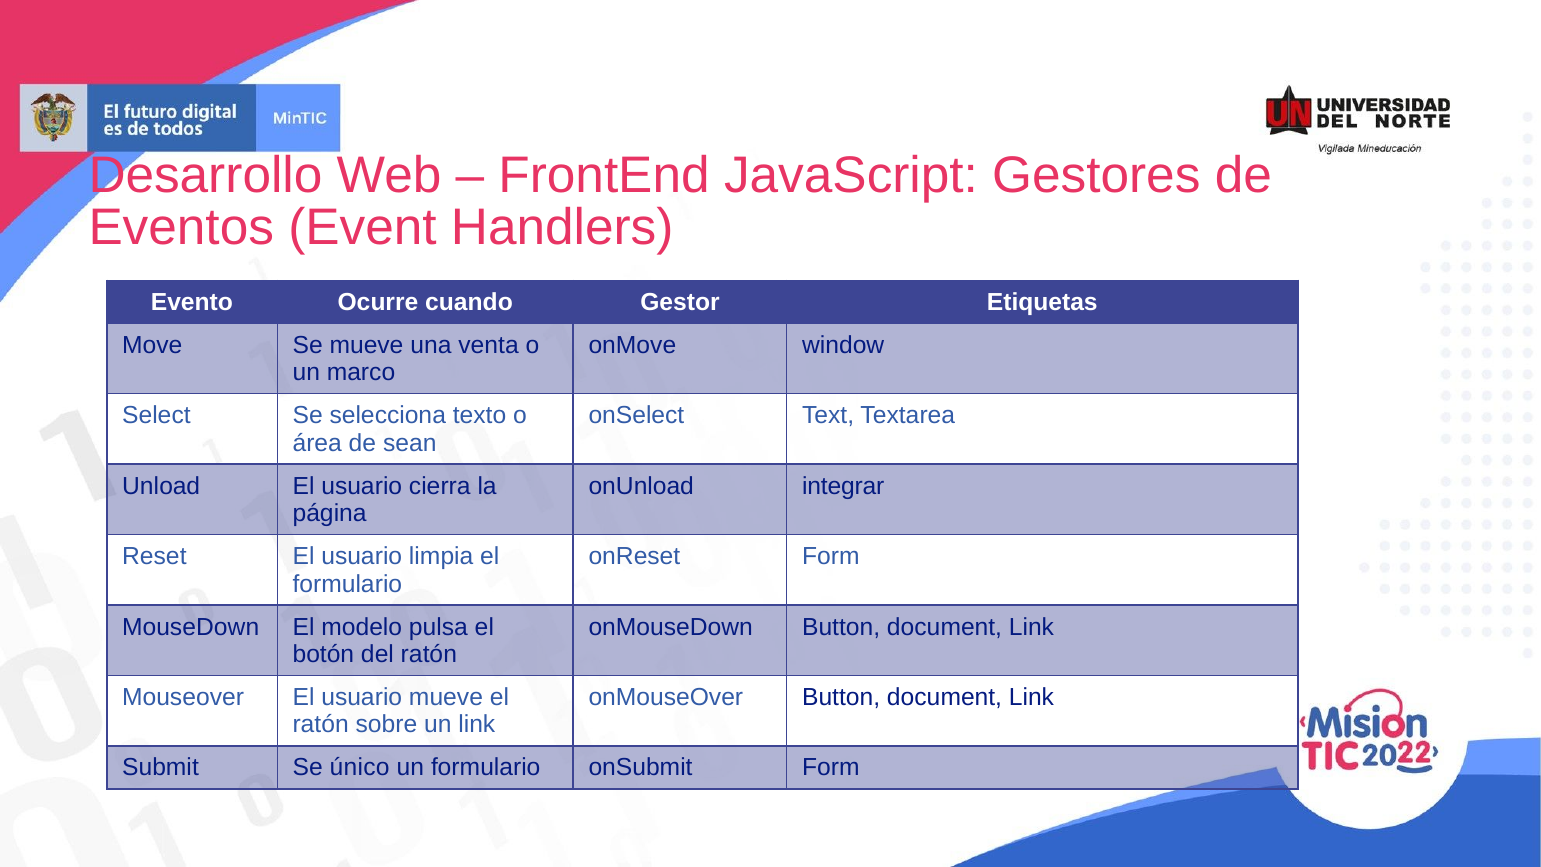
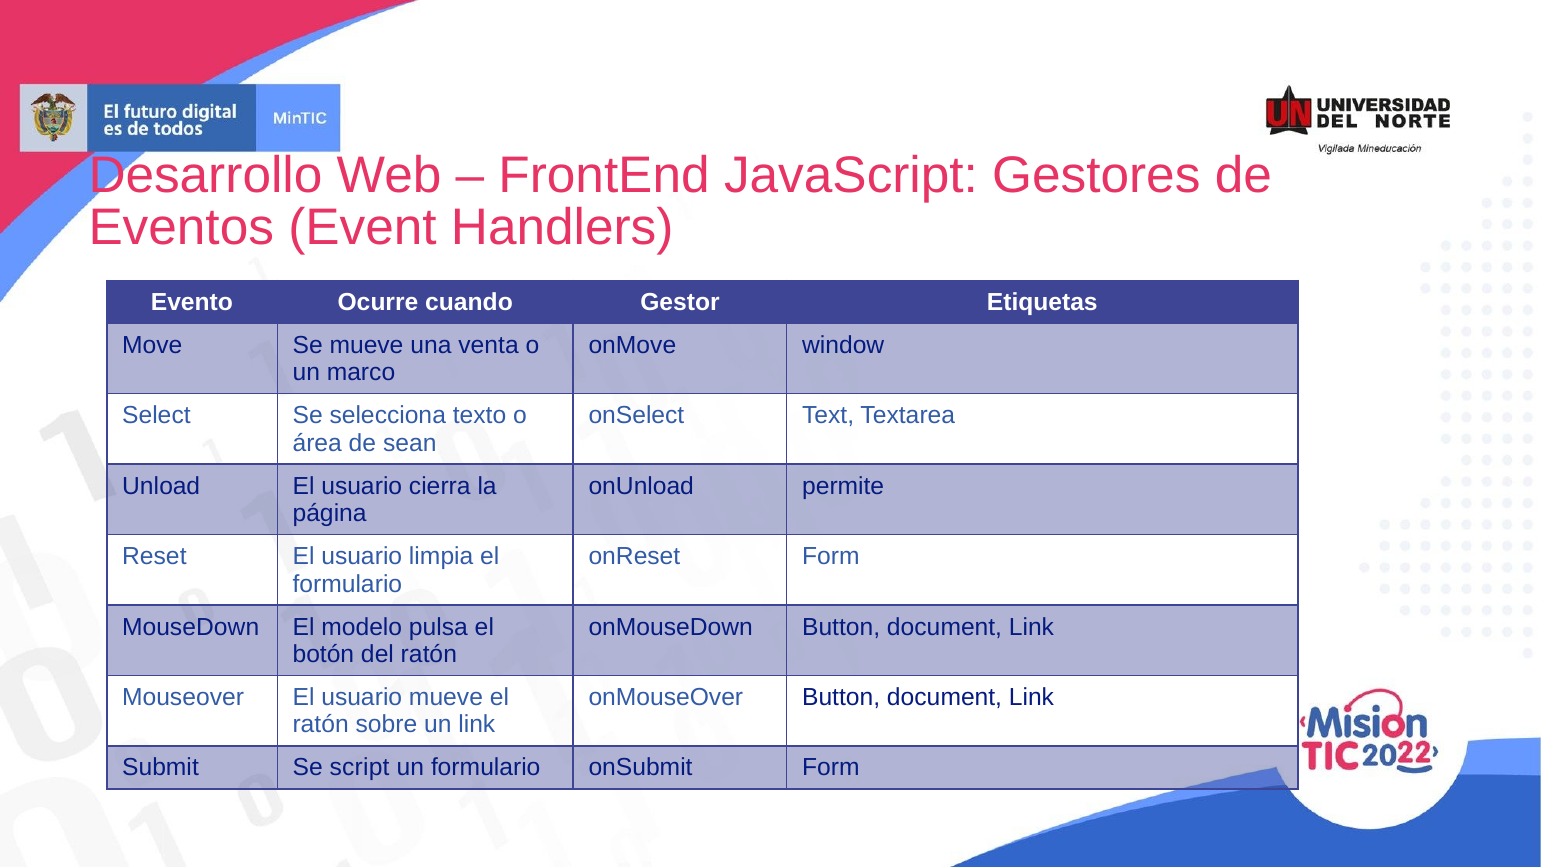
integrar: integrar -> permite
único: único -> script
